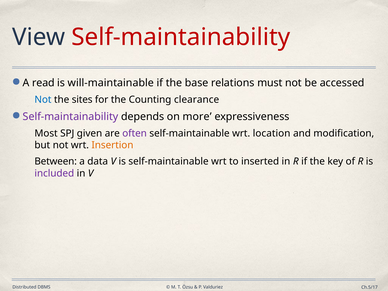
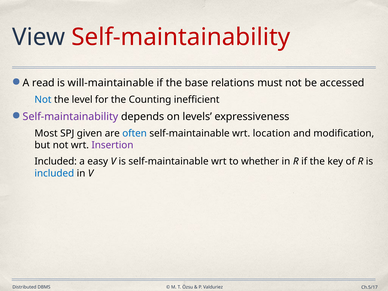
sites: sites -> level
clearance: clearance -> inefficient
more: more -> levels
often colour: purple -> blue
Insertion colour: orange -> purple
Between at (56, 161): Between -> Included
data: data -> easy
inserted: inserted -> whether
included at (54, 173) colour: purple -> blue
